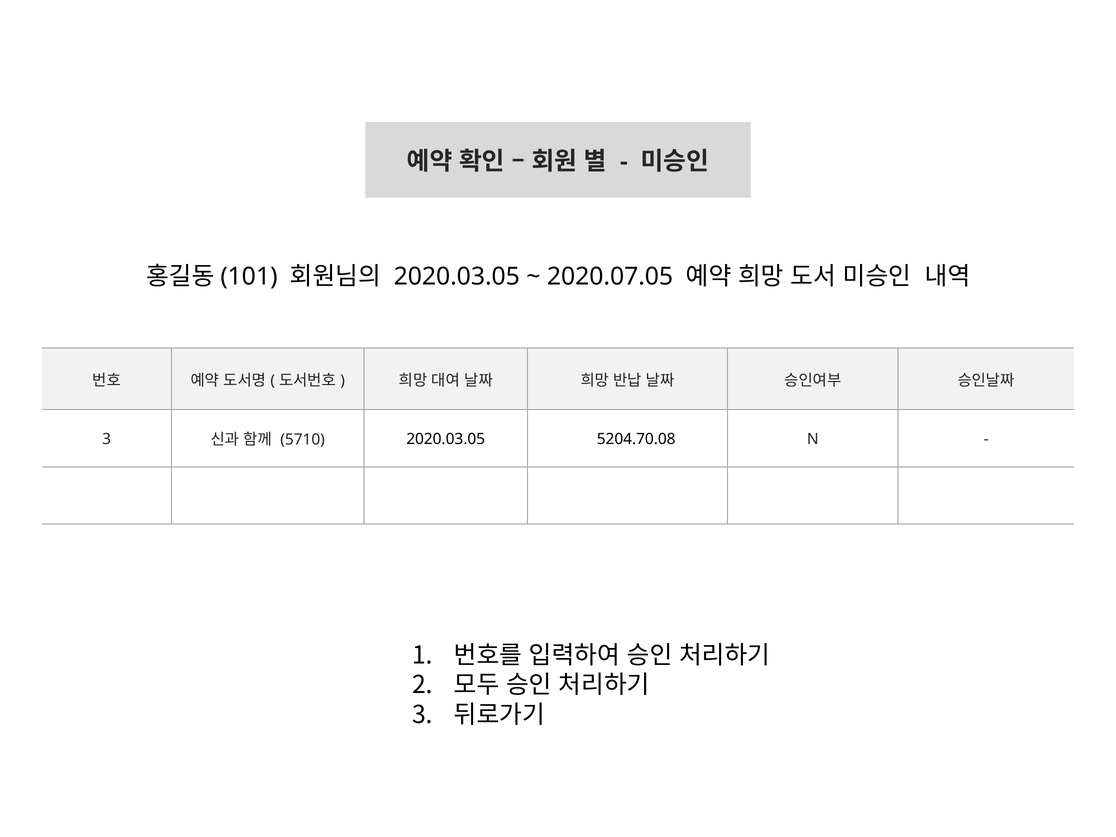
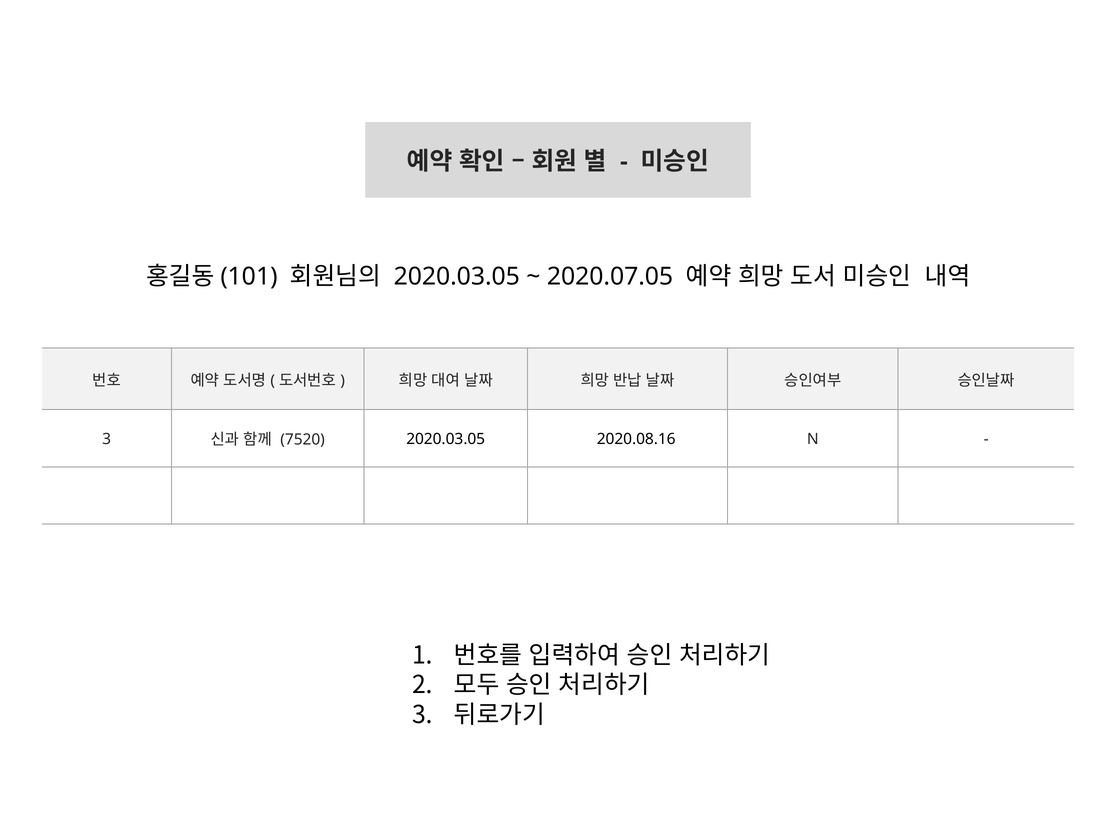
5710: 5710 -> 7520
5204.70.08: 5204.70.08 -> 2020.08.16
